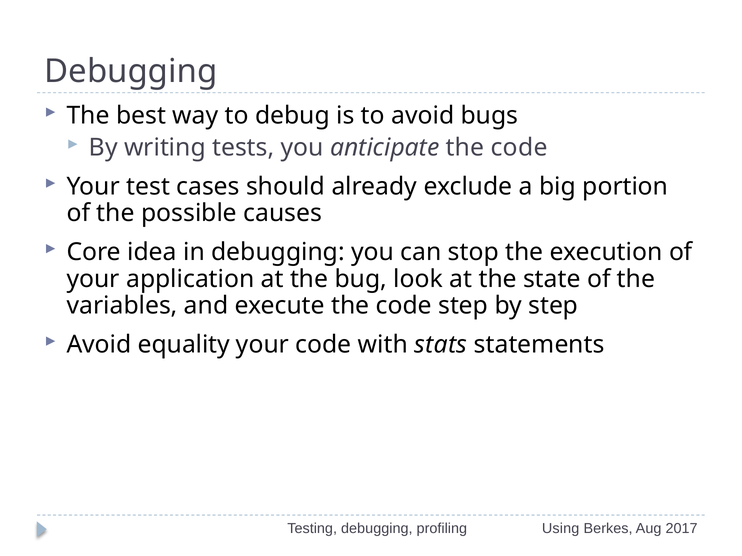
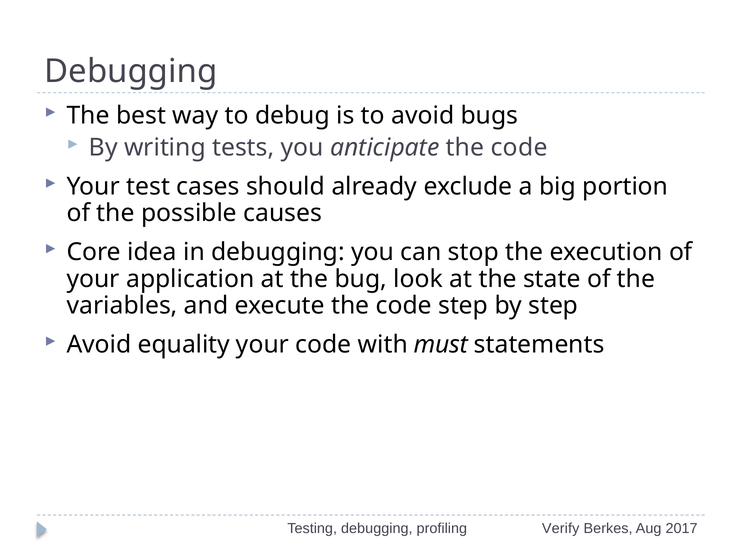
stats: stats -> must
Using: Using -> Verify
